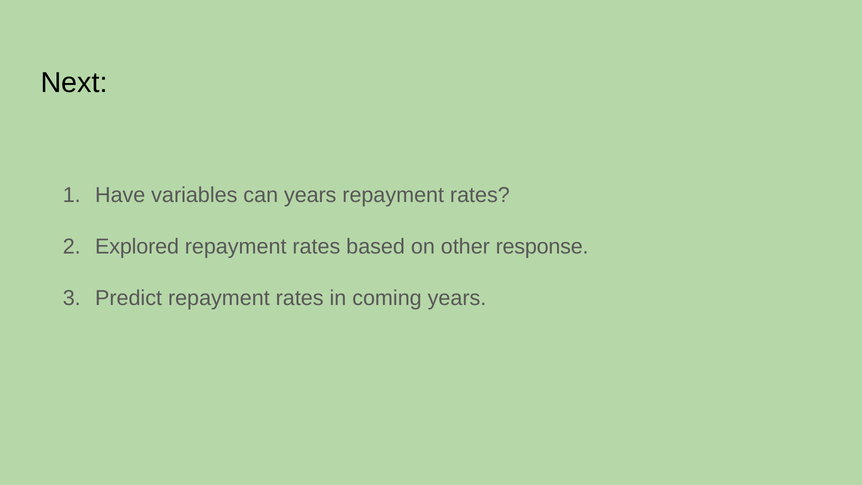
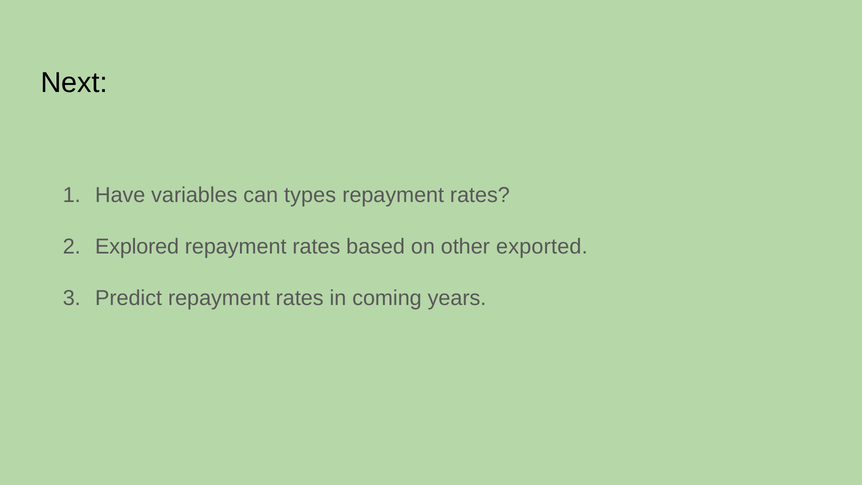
can years: years -> types
response: response -> exported
